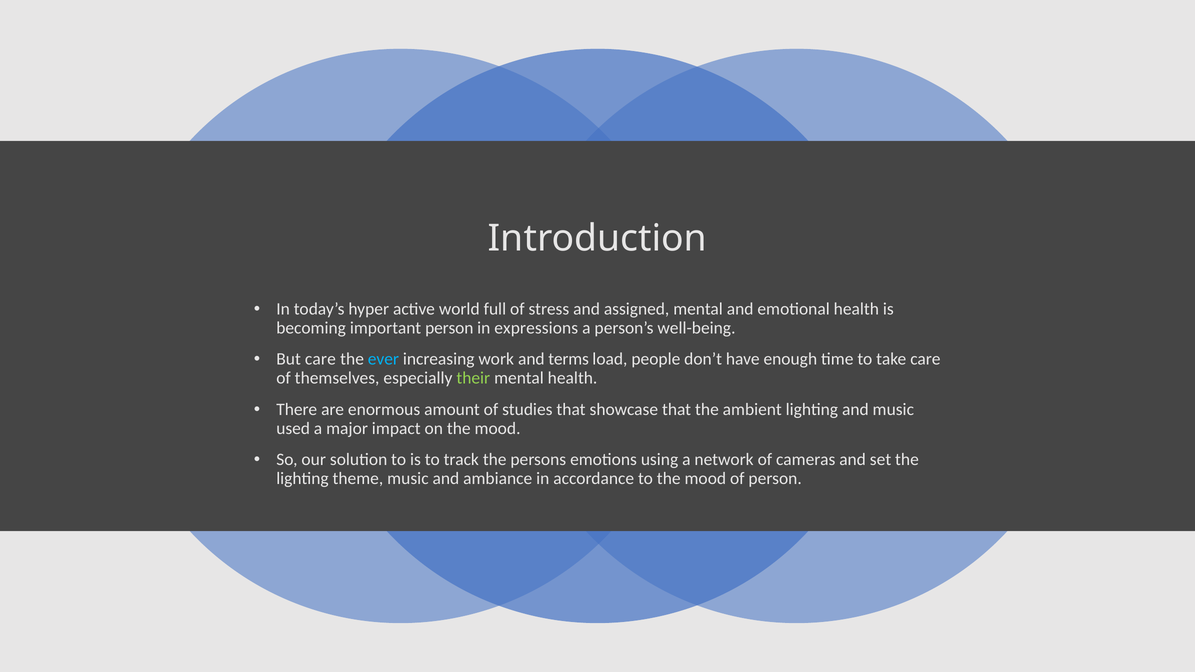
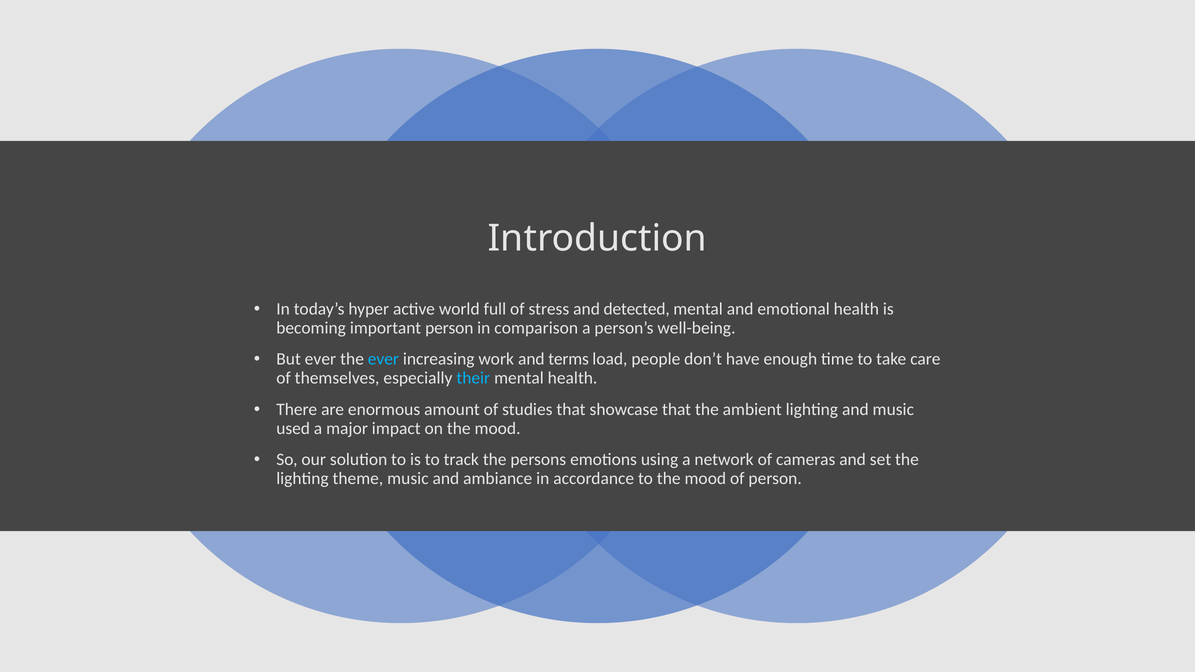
assigned: assigned -> detected
expressions: expressions -> comparison
But care: care -> ever
their colour: light green -> light blue
